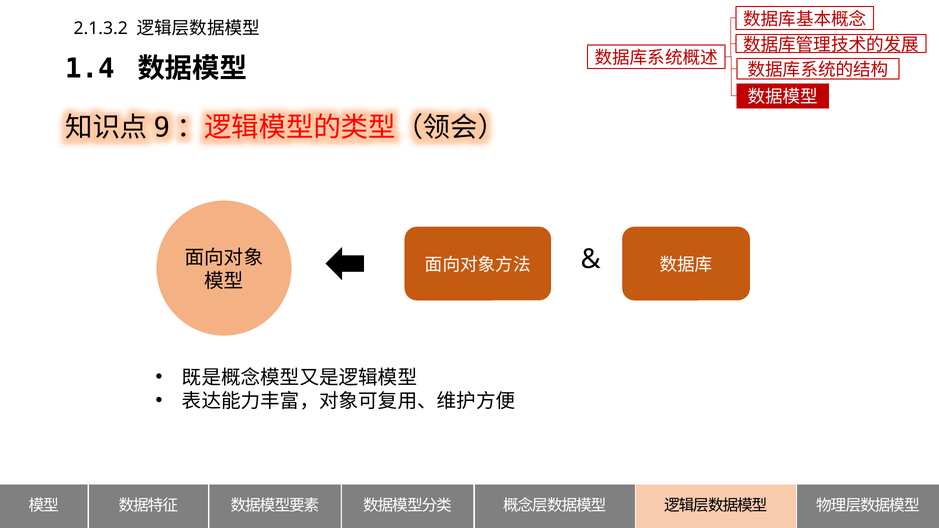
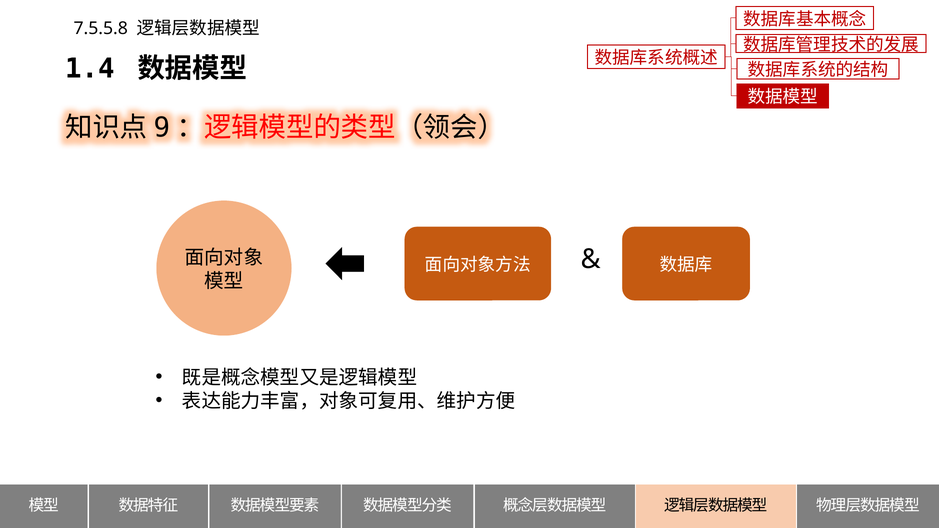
2.1.3.2: 2.1.3.2 -> 7.5.5.8
